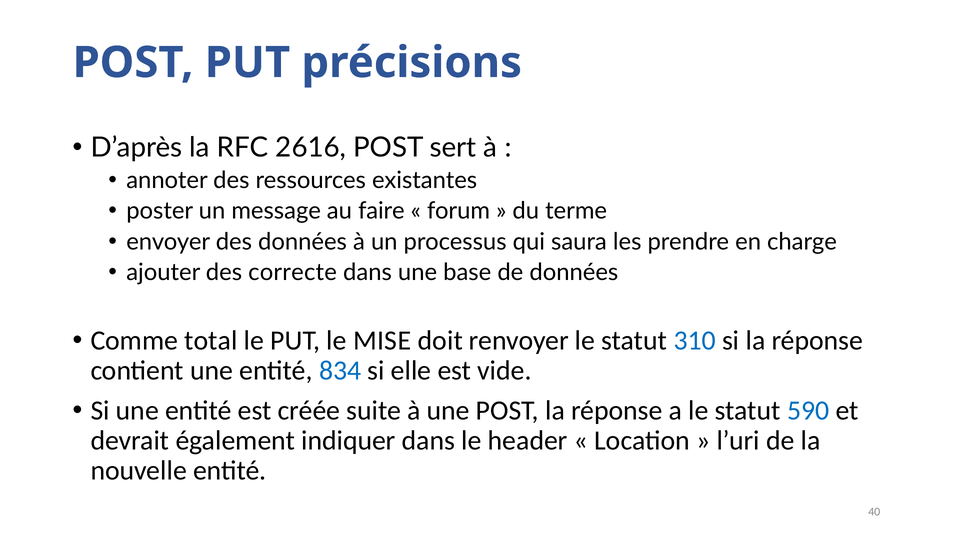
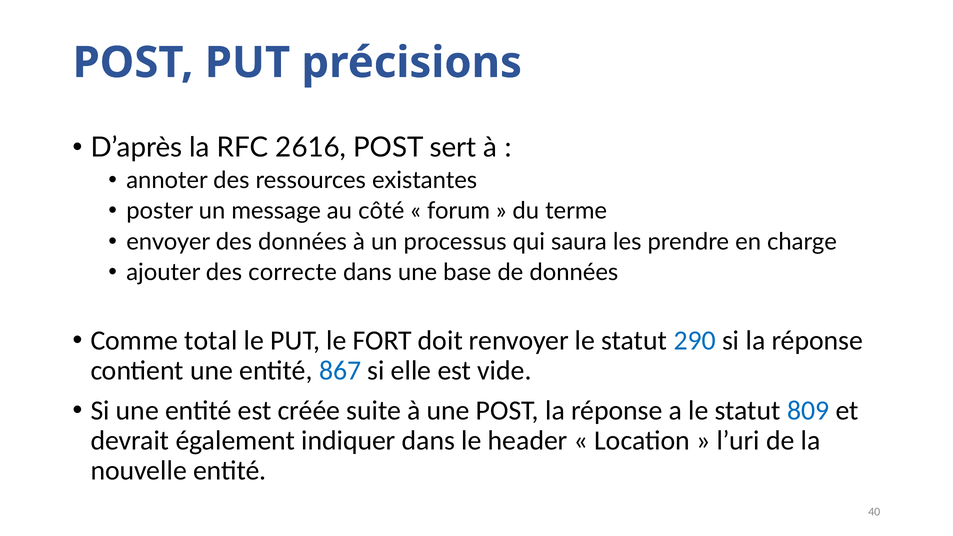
faire: faire -> côté
MISE: MISE -> FORT
310: 310 -> 290
834: 834 -> 867
590: 590 -> 809
